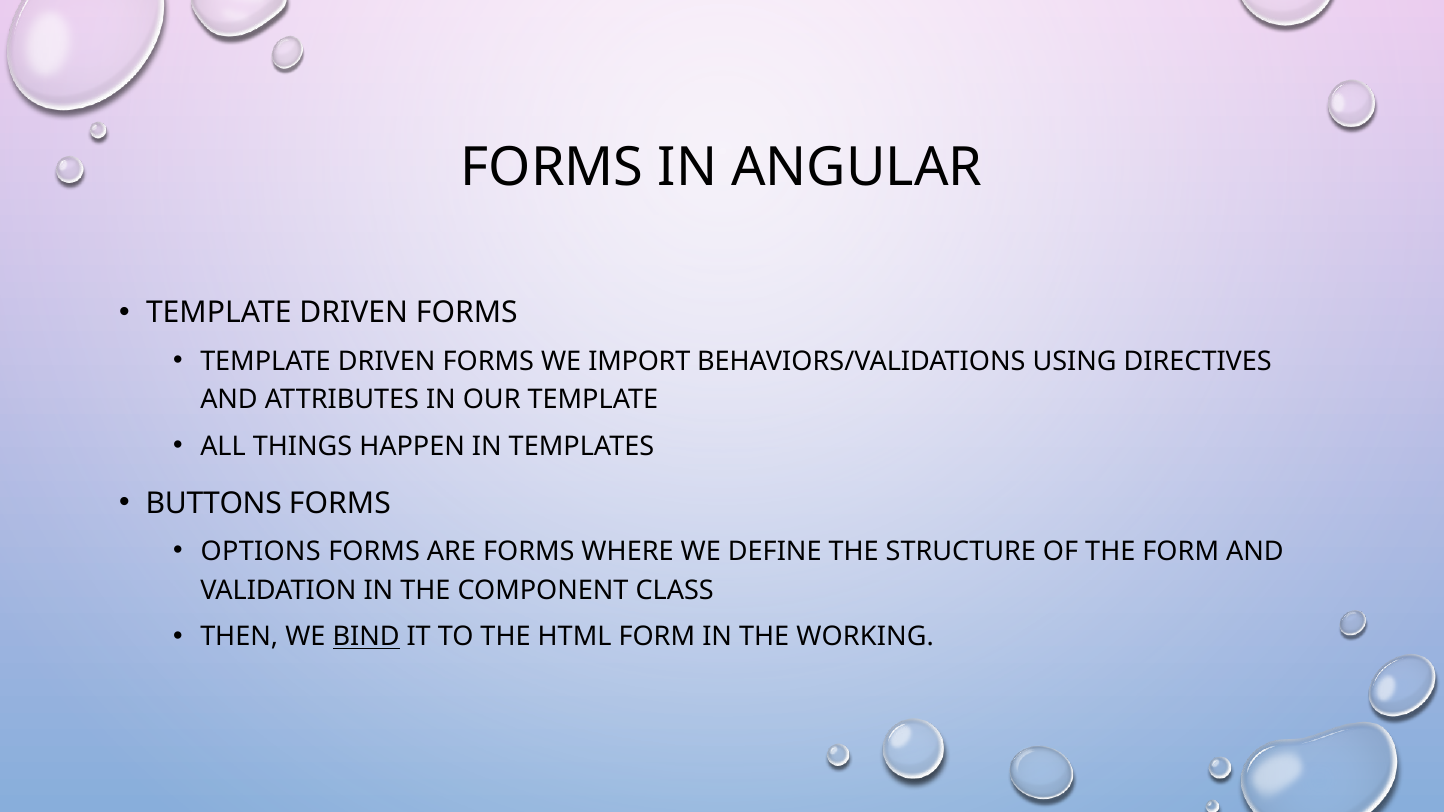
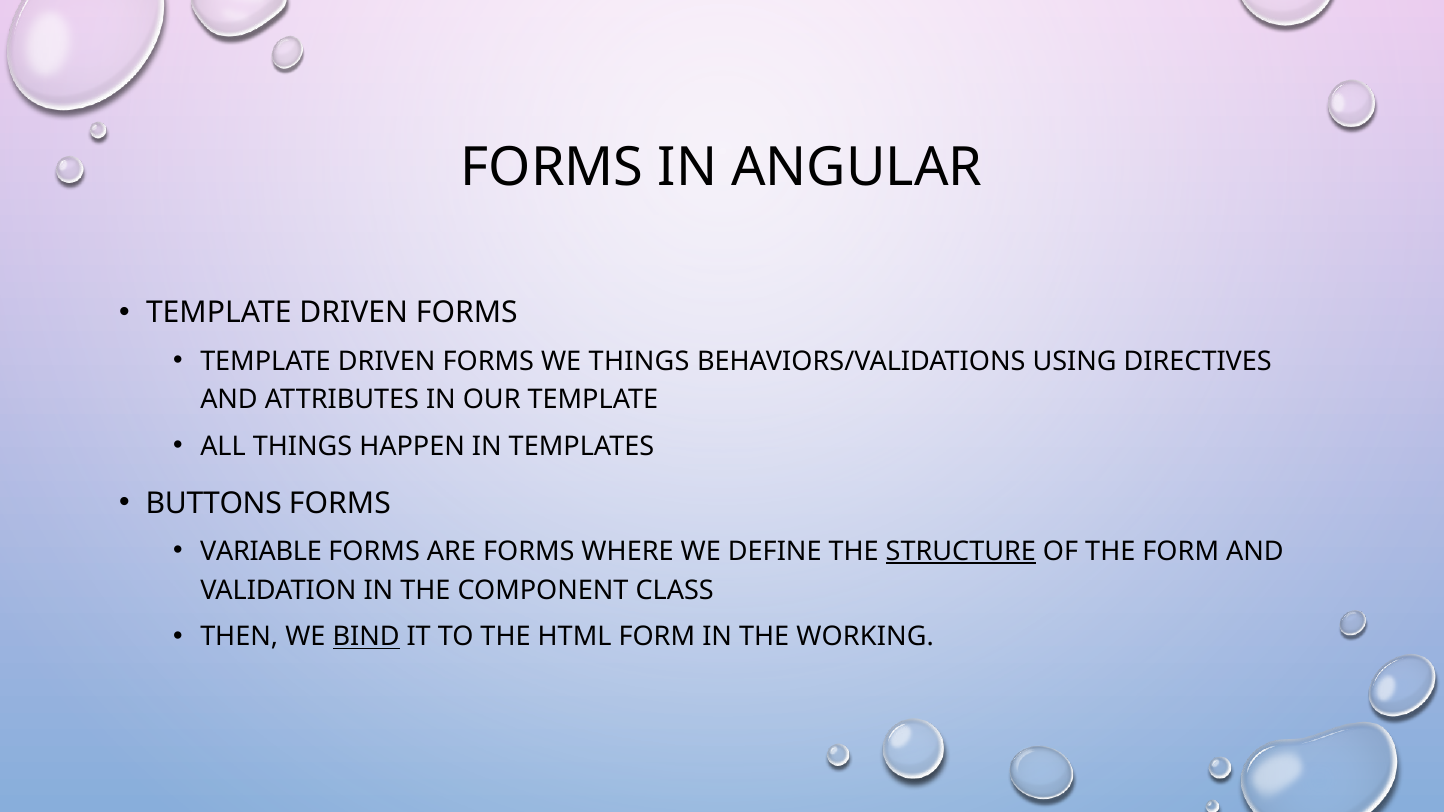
WE IMPORT: IMPORT -> THINGS
OPTIONS: OPTIONS -> VARIABLE
STRUCTURE underline: none -> present
